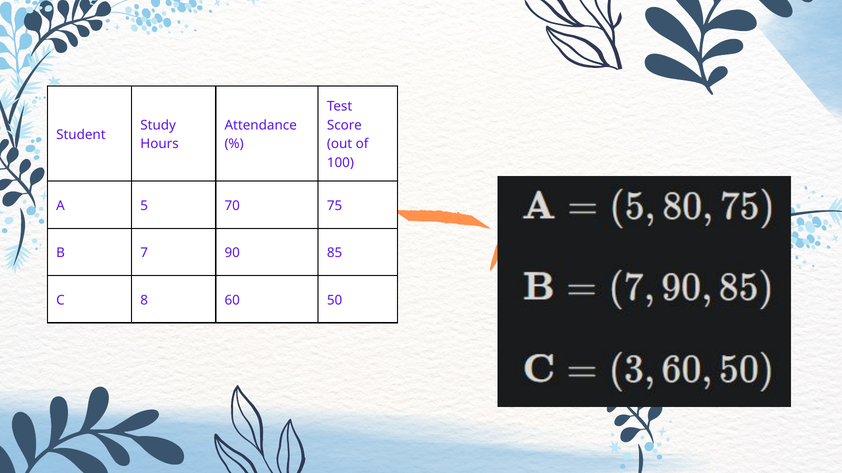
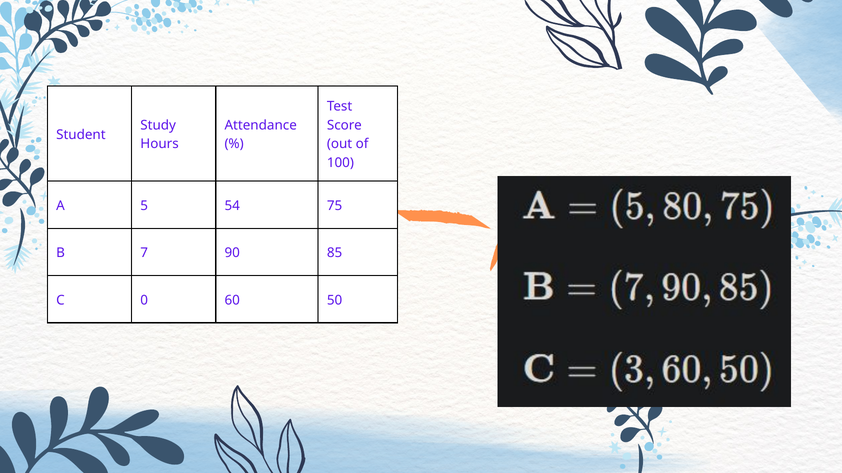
70: 70 -> 54
8: 8 -> 0
